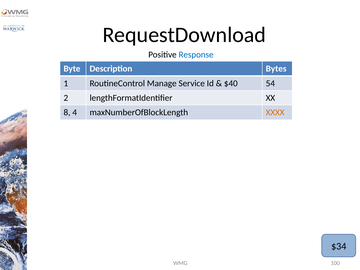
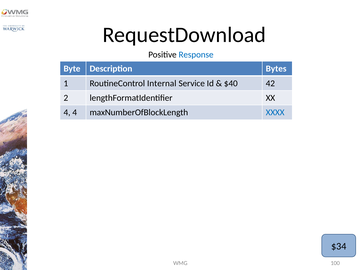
Manage: Manage -> Internal
54: 54 -> 42
8 at (67, 112): 8 -> 4
XXXX colour: orange -> blue
